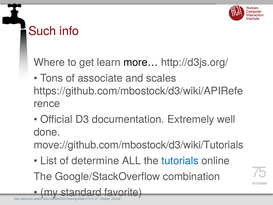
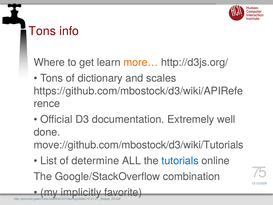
Such at (42, 31): Such -> Tons
more… colour: black -> orange
associate: associate -> dictionary
standard: standard -> implicitly
